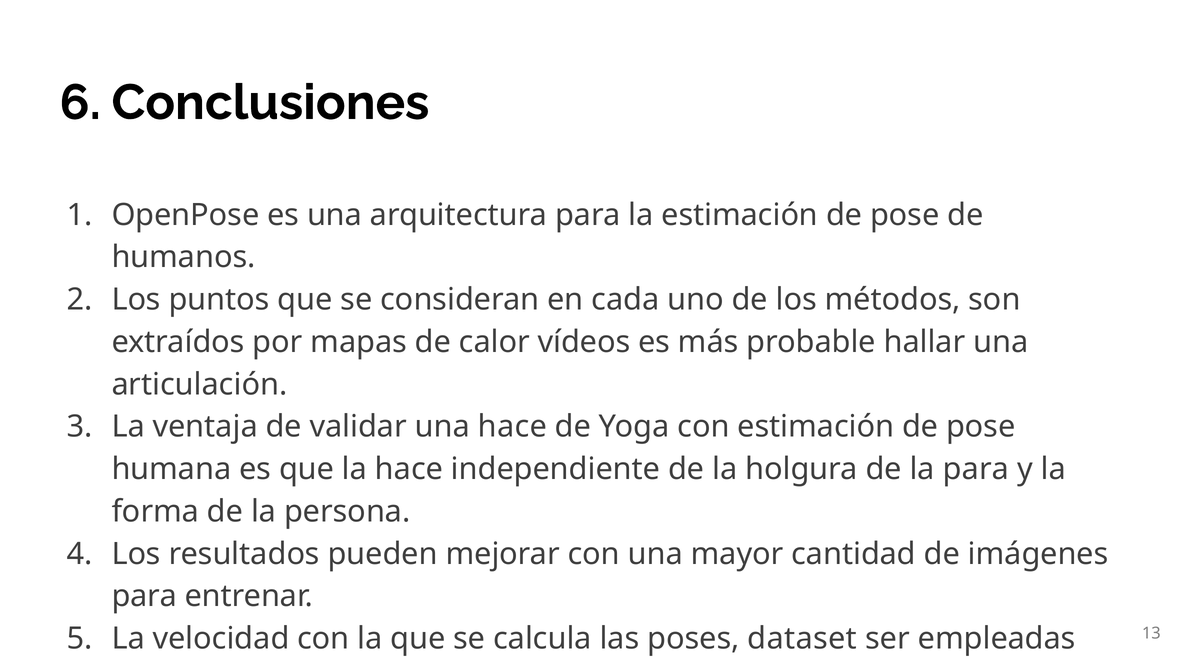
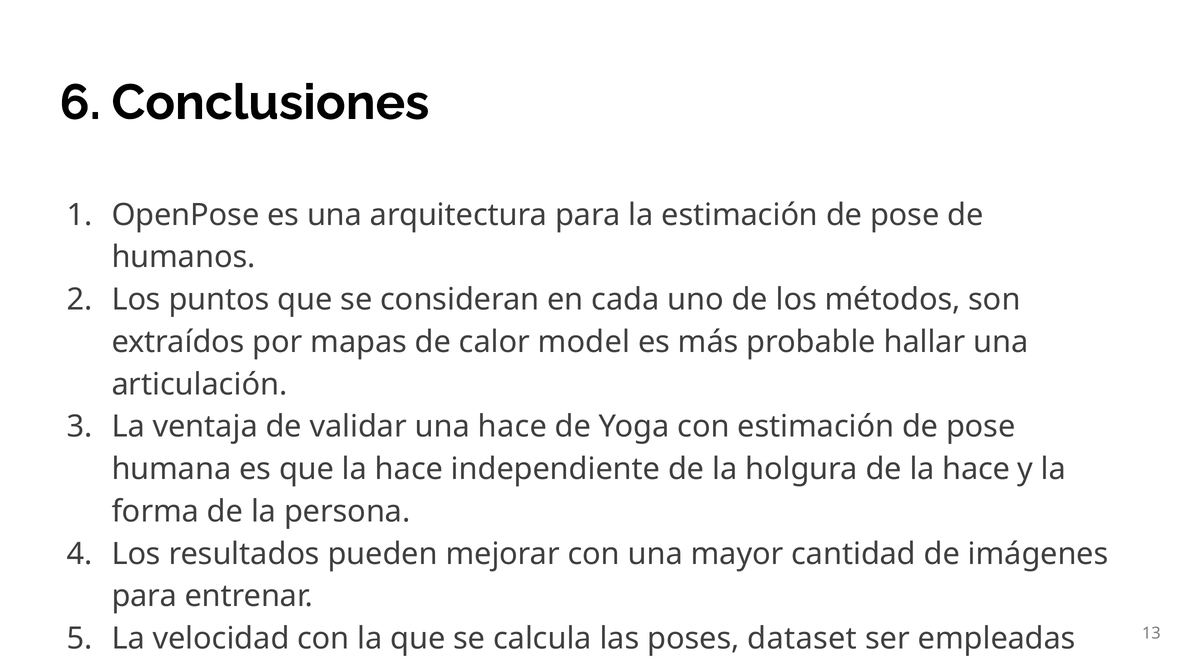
vídeos: vídeos -> model
de la para: para -> hace
